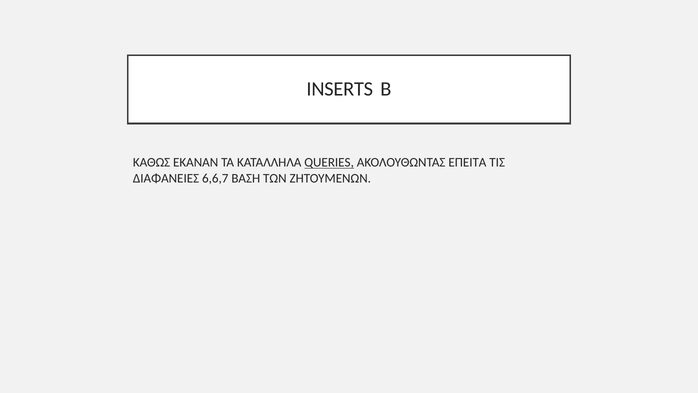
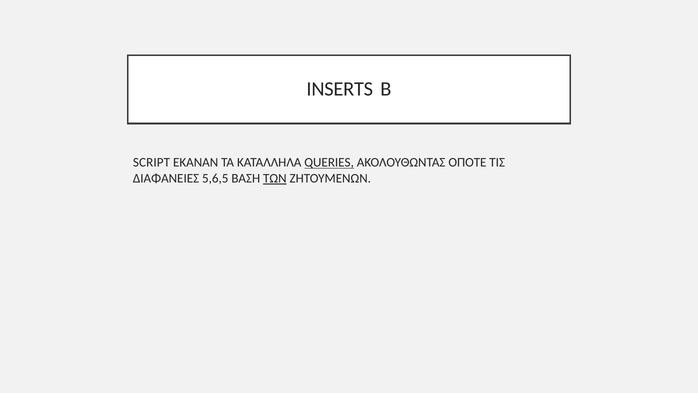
ΚΑΘΩΣ: ΚΑΘΩΣ -> SCRIPT
ΕΠΕΙΤΑ: ΕΠΕΙΤΑ -> ΟΠΟΤΕ
6,6,7: 6,6,7 -> 5,6,5
ΤΩΝ underline: none -> present
